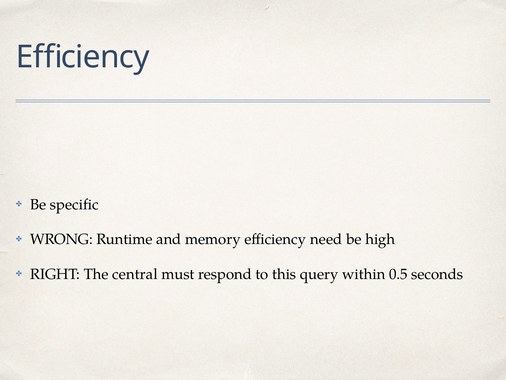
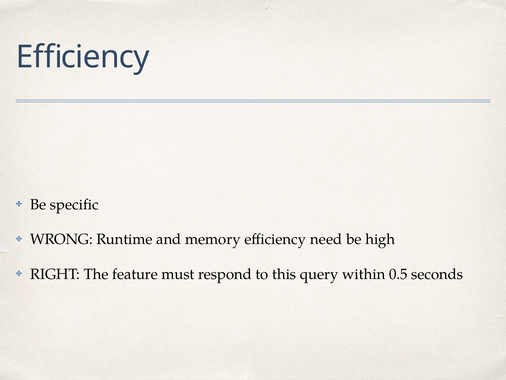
central: central -> feature
